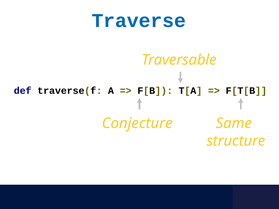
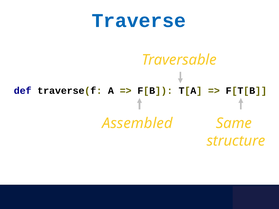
Conjecture: Conjecture -> Assembled
